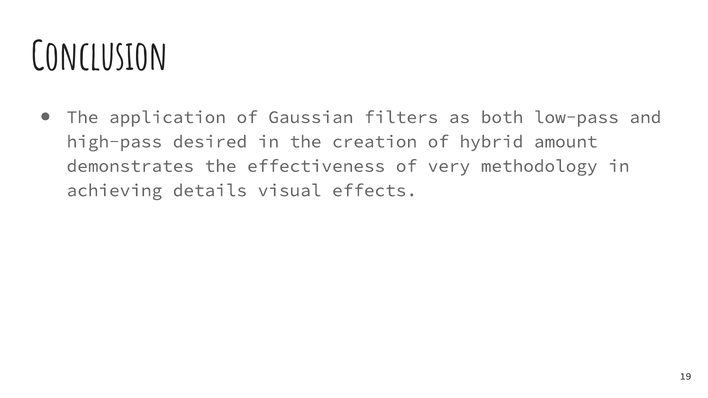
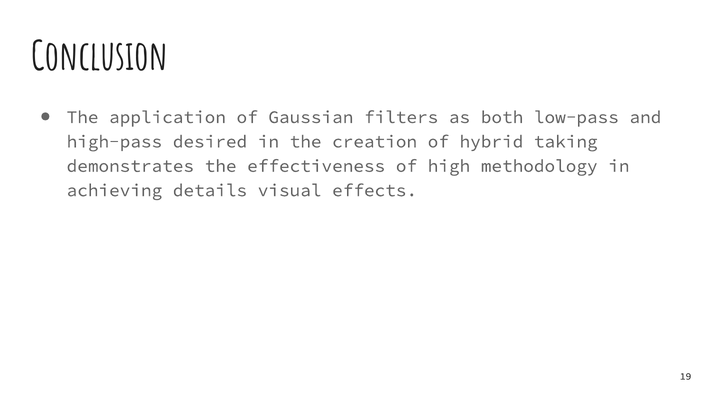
amount: amount -> taking
very: very -> high
